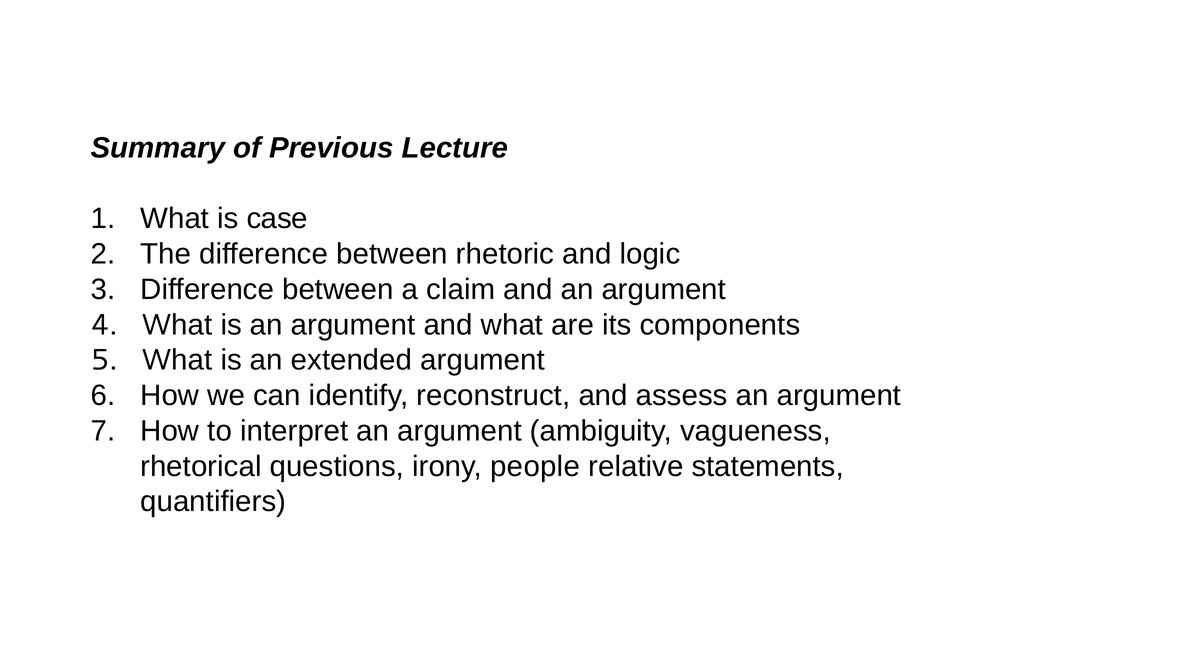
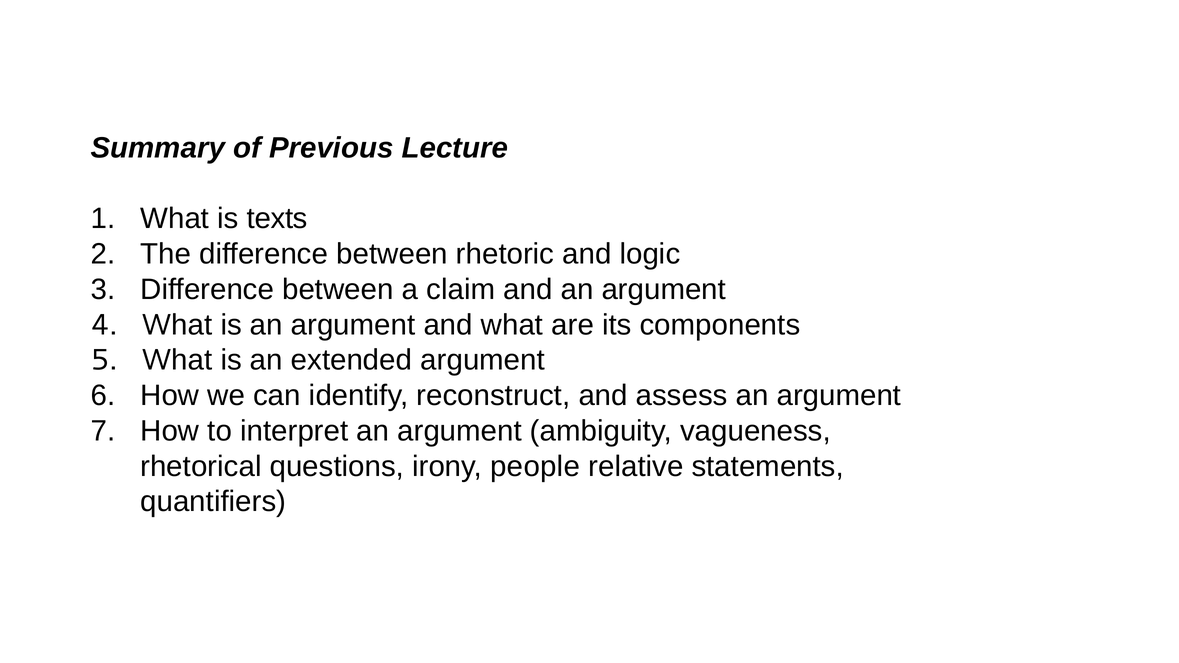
case: case -> texts
